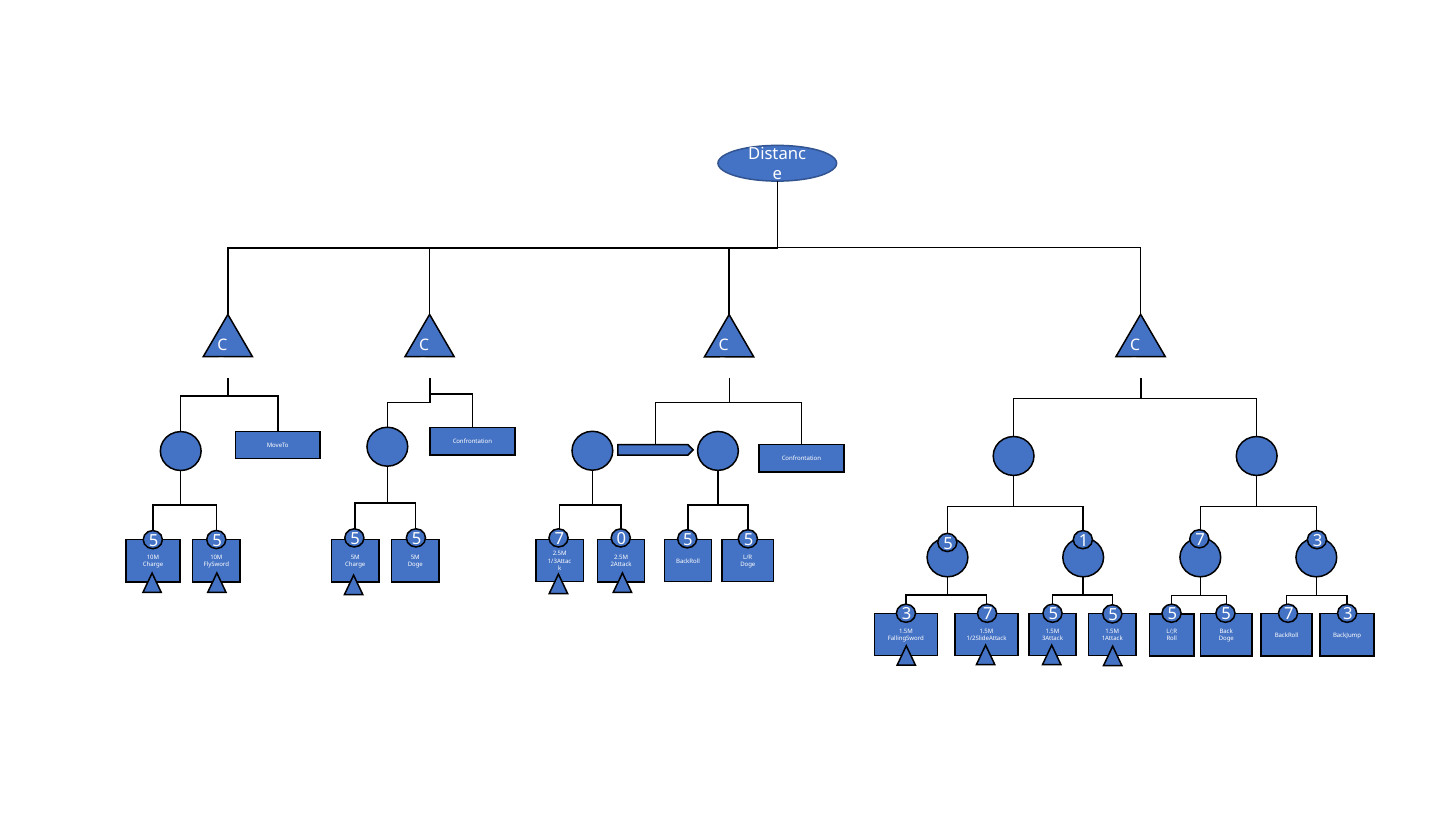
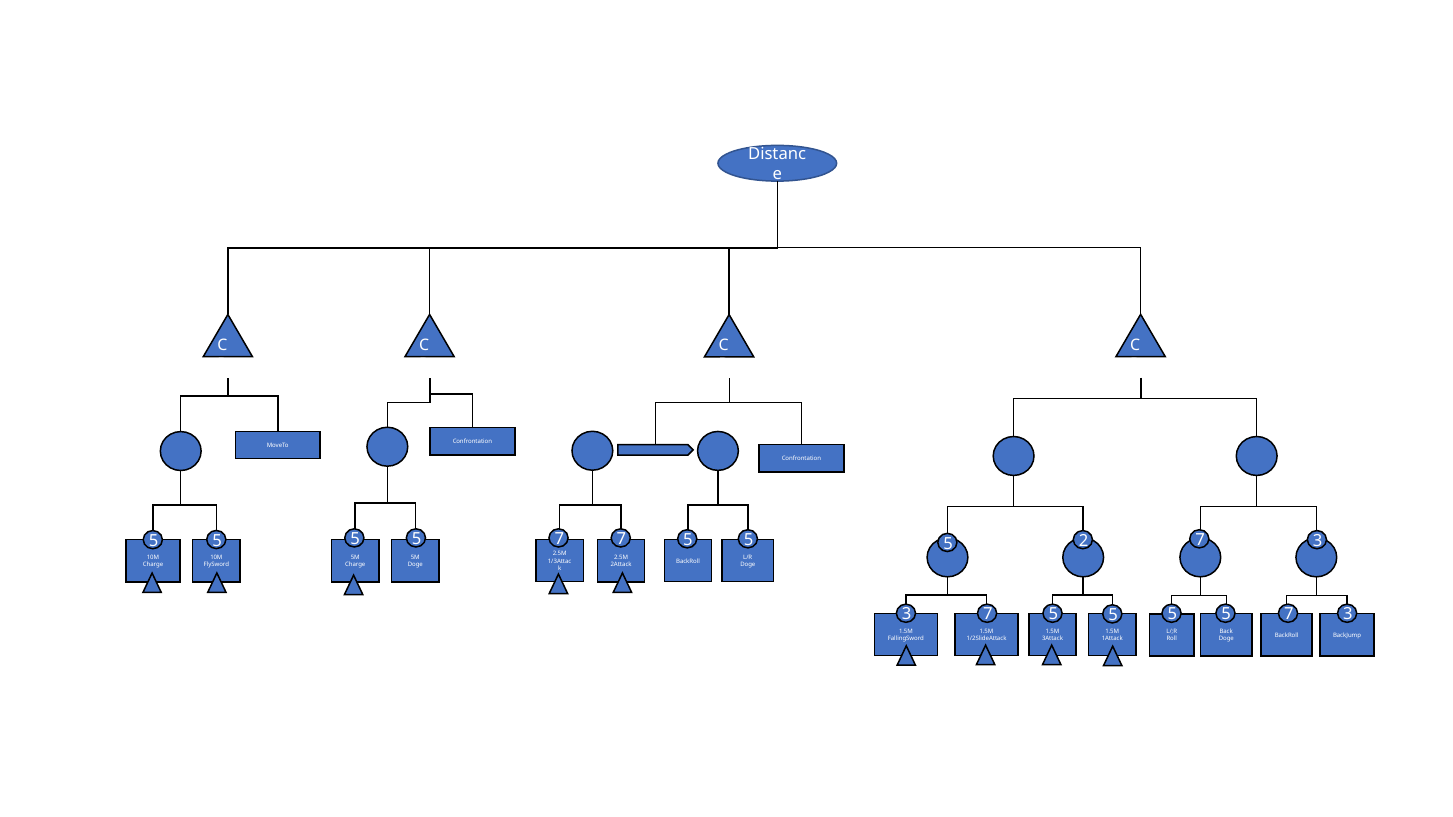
7 0: 0 -> 7
1: 1 -> 2
